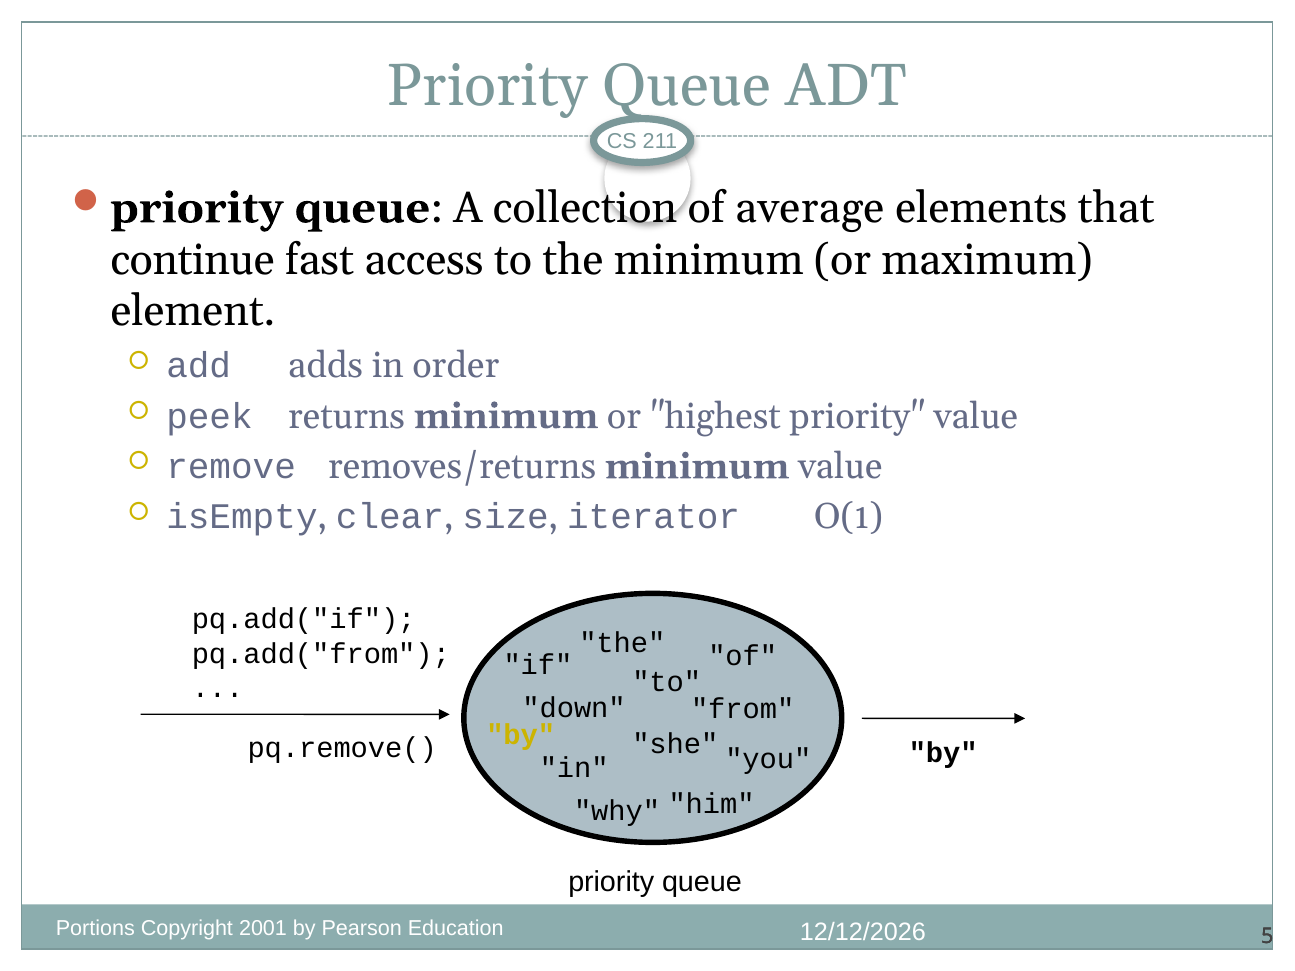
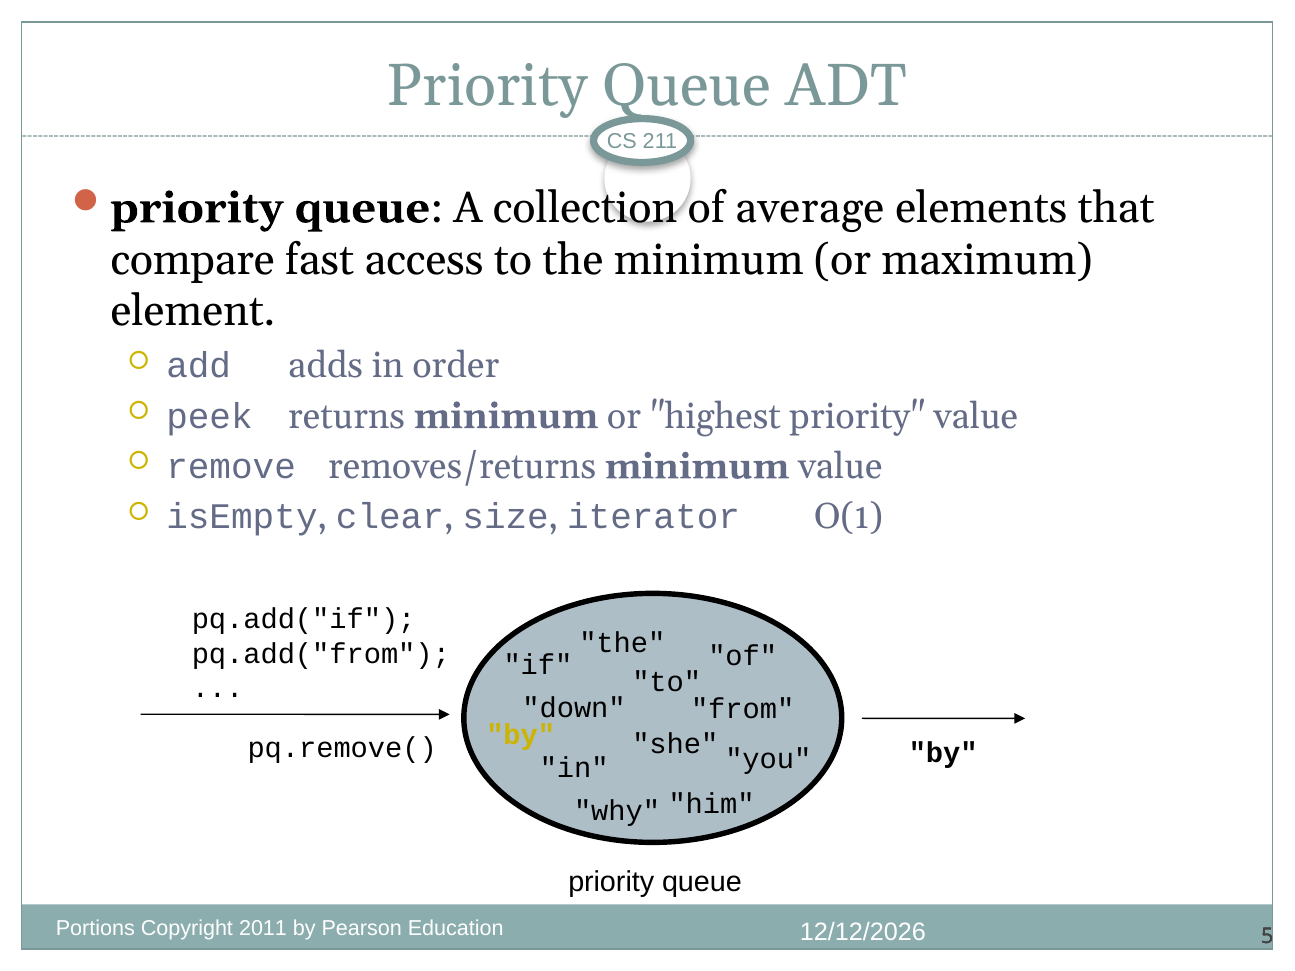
continue: continue -> compare
2001: 2001 -> 2011
